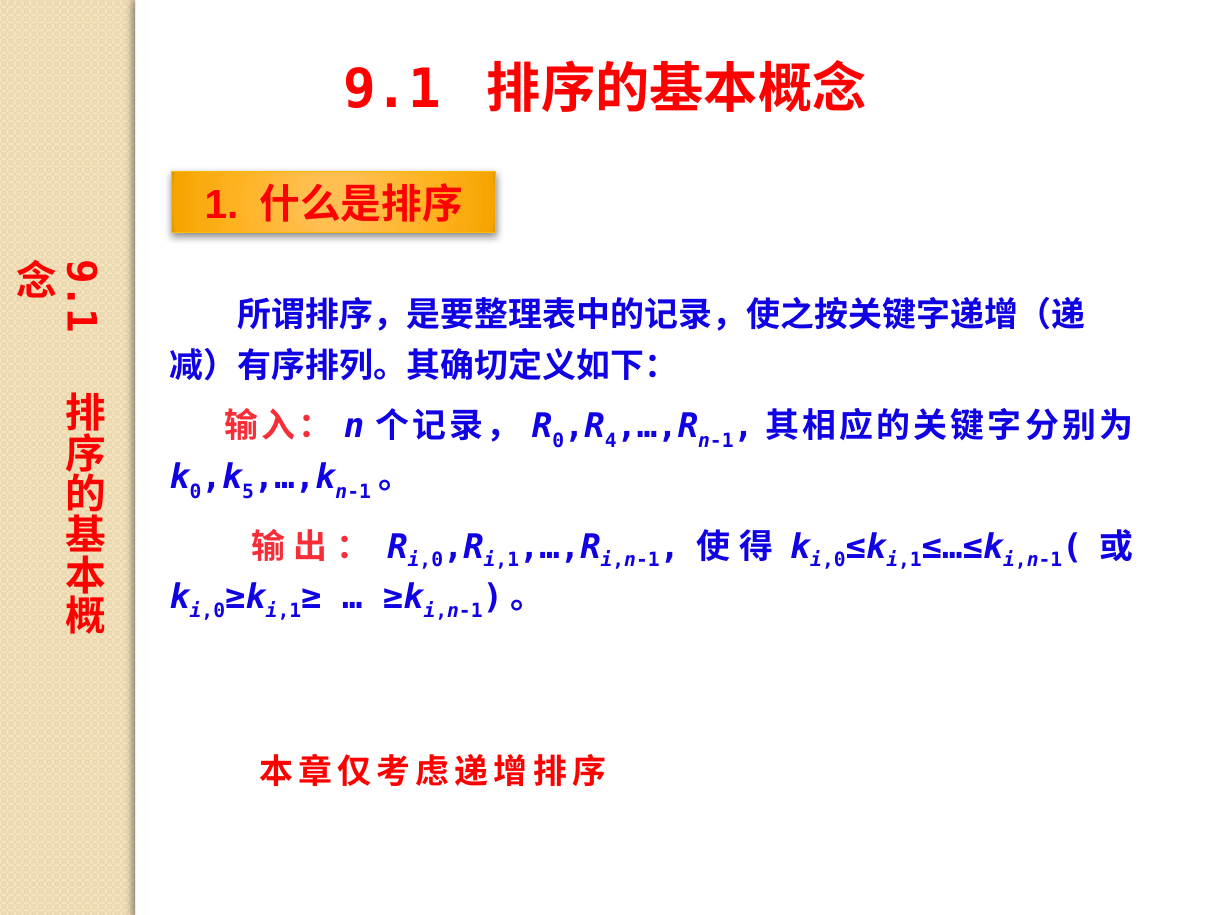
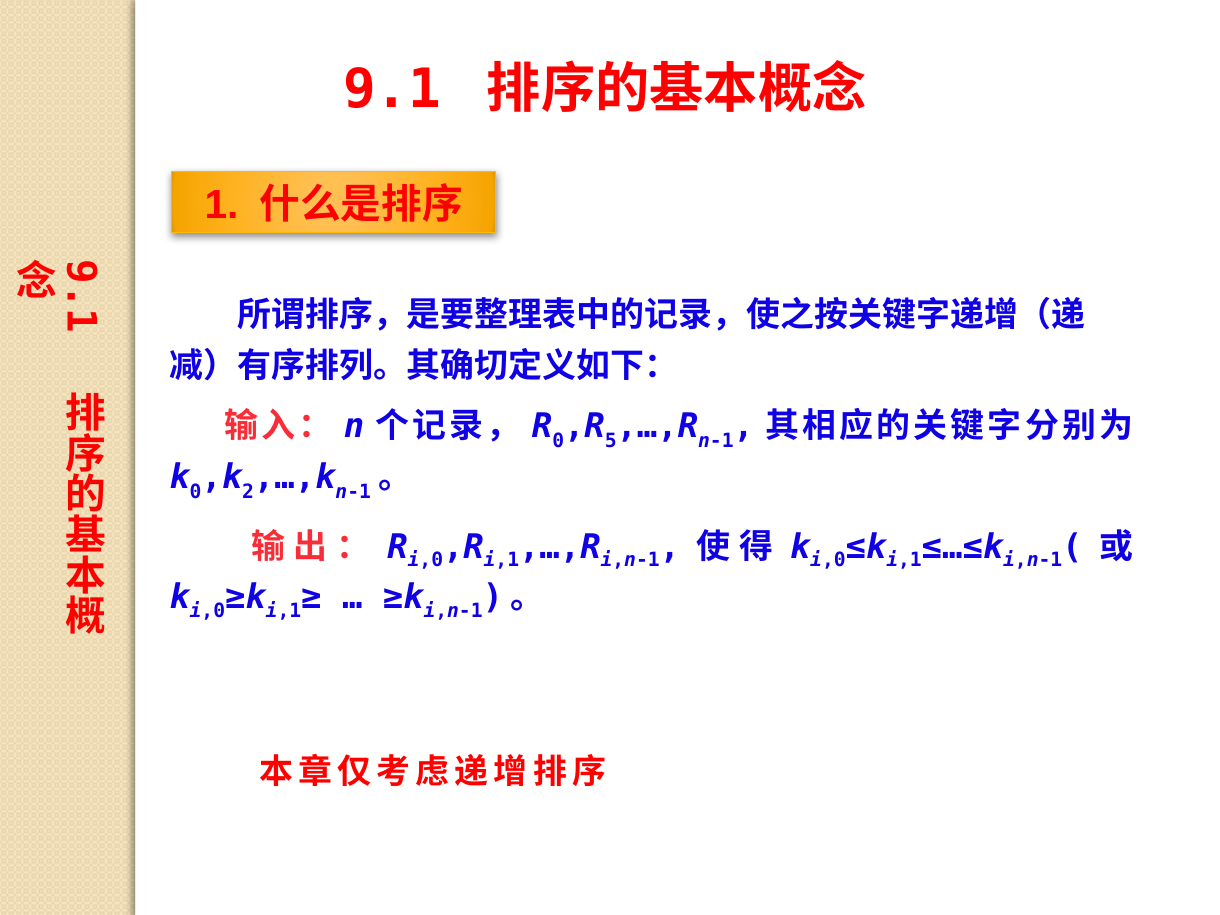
4: 4 -> 5
5: 5 -> 2
